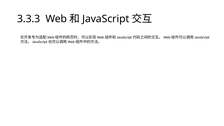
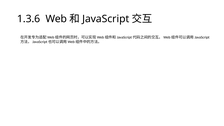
3.3.3: 3.3.3 -> 1.3.6
